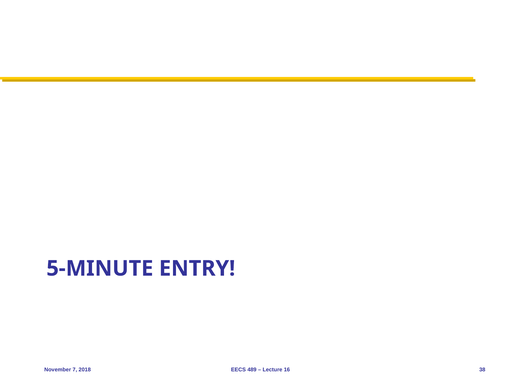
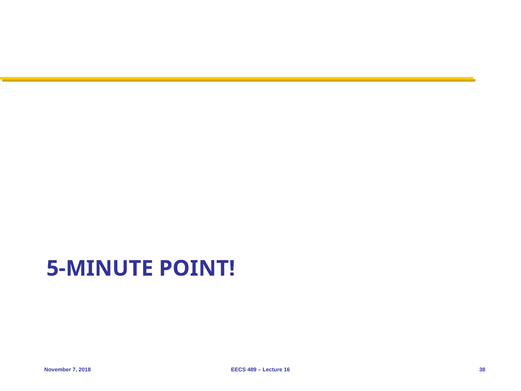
ENTRY: ENTRY -> POINT
